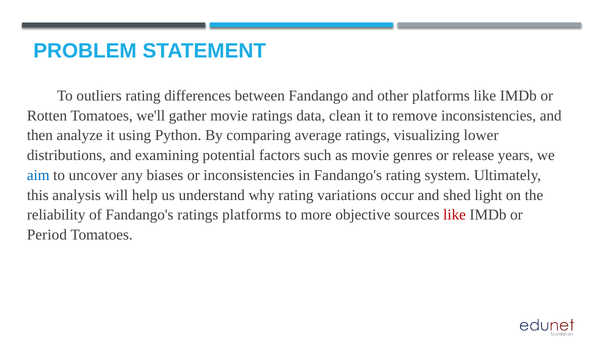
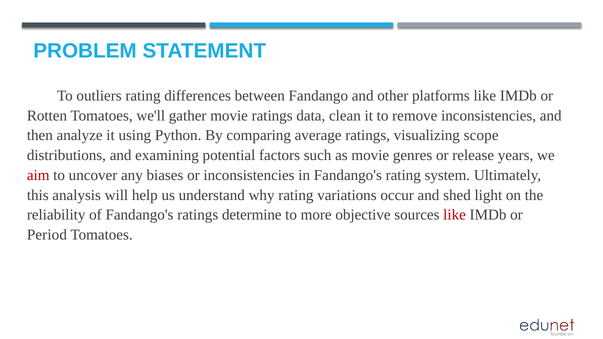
lower: lower -> scope
aim colour: blue -> red
ratings platforms: platforms -> determine
